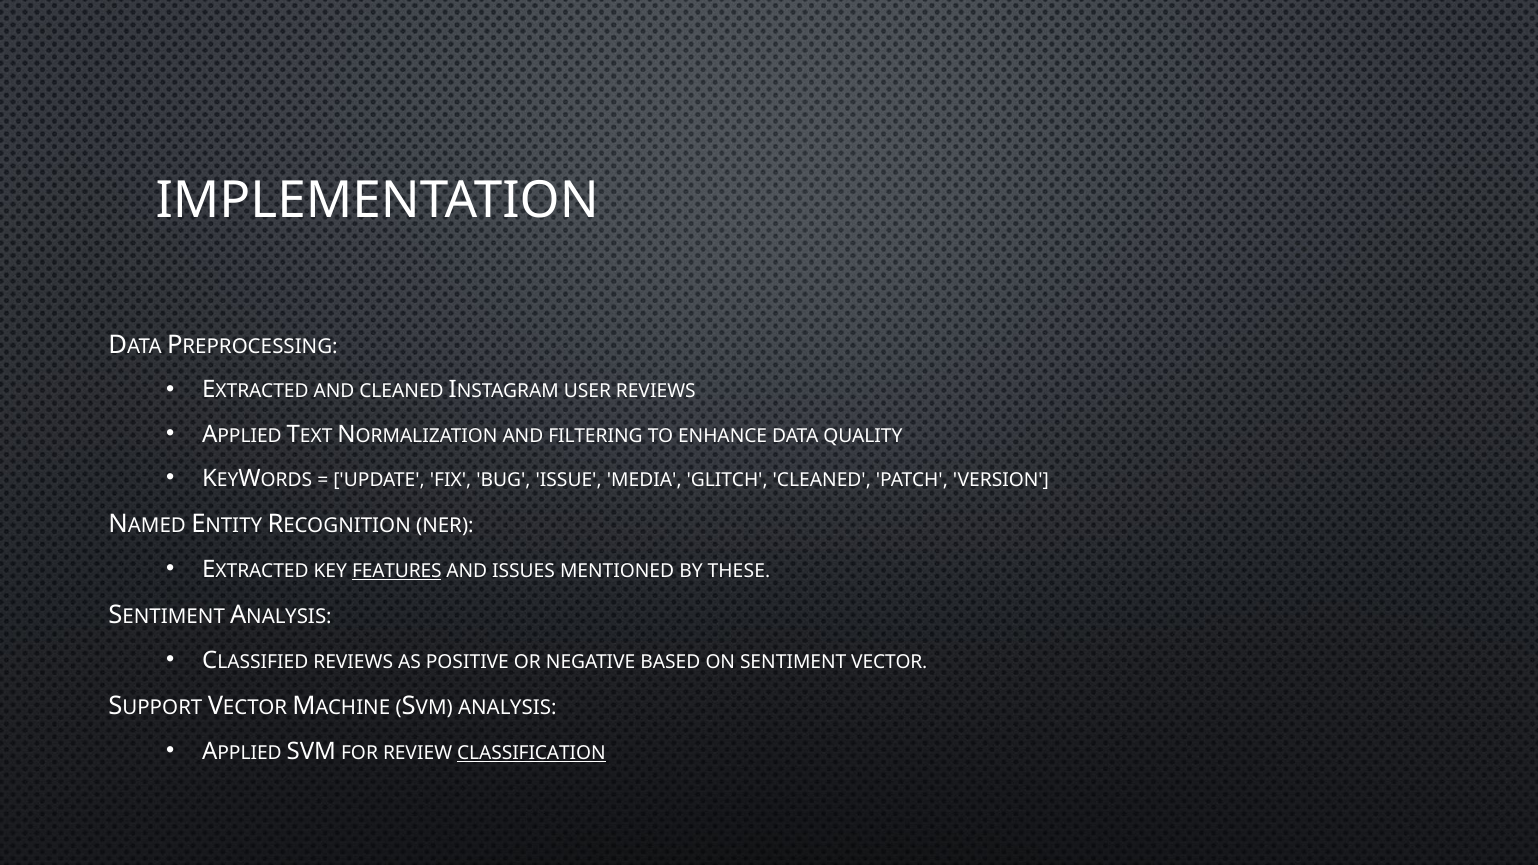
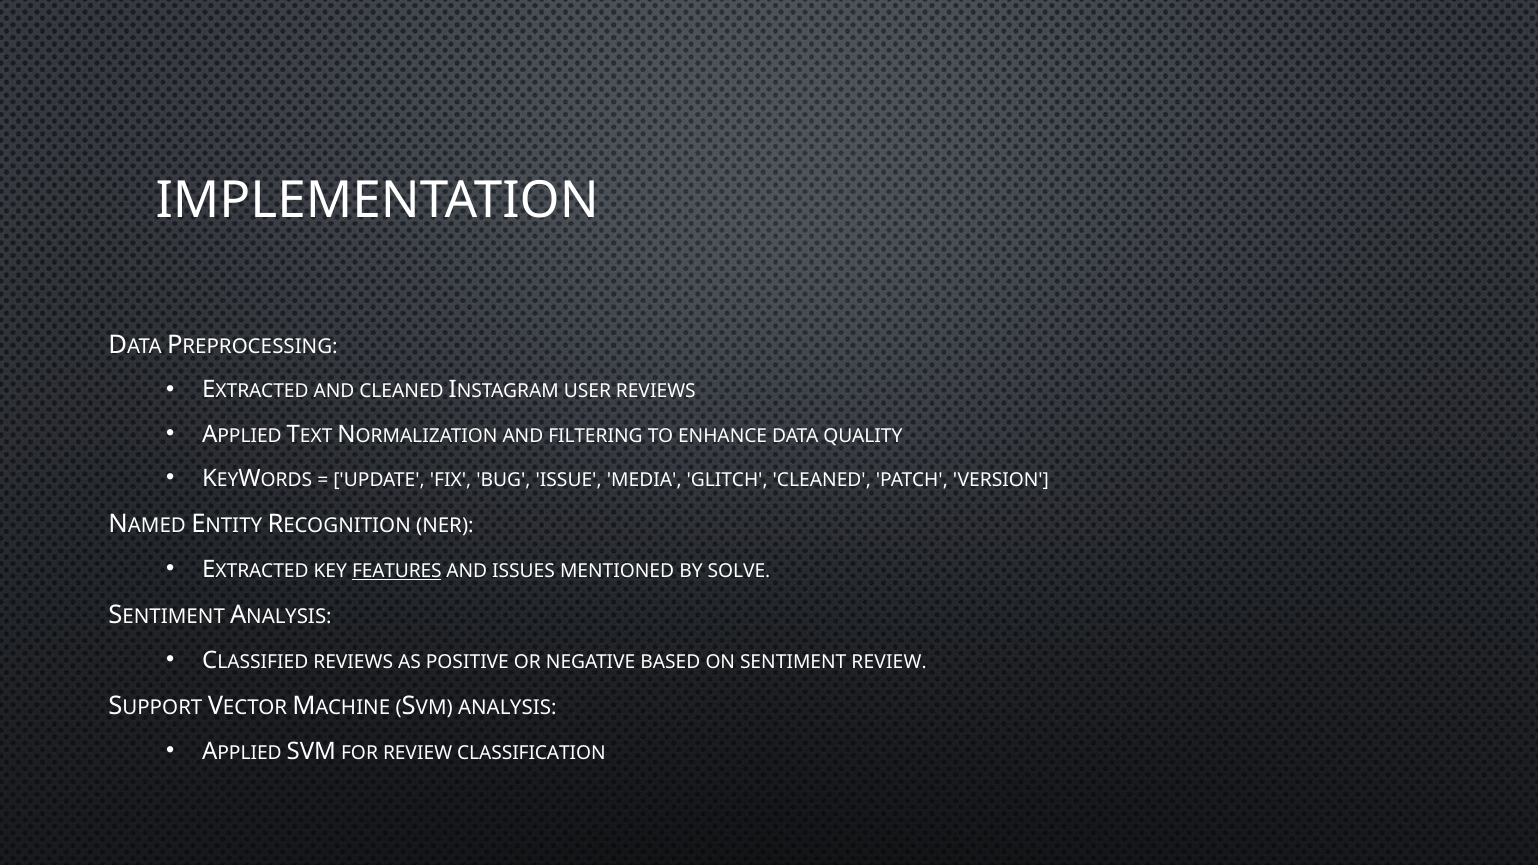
THESE: THESE -> SOLVE
SENTIMENT VECTOR: VECTOR -> REVIEW
CLASSIFICATION underline: present -> none
